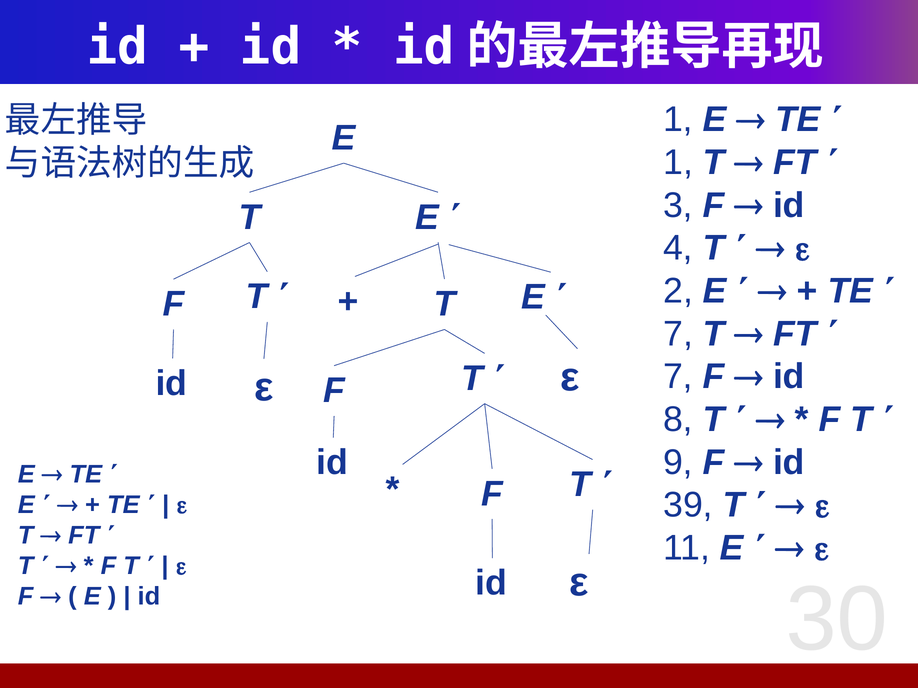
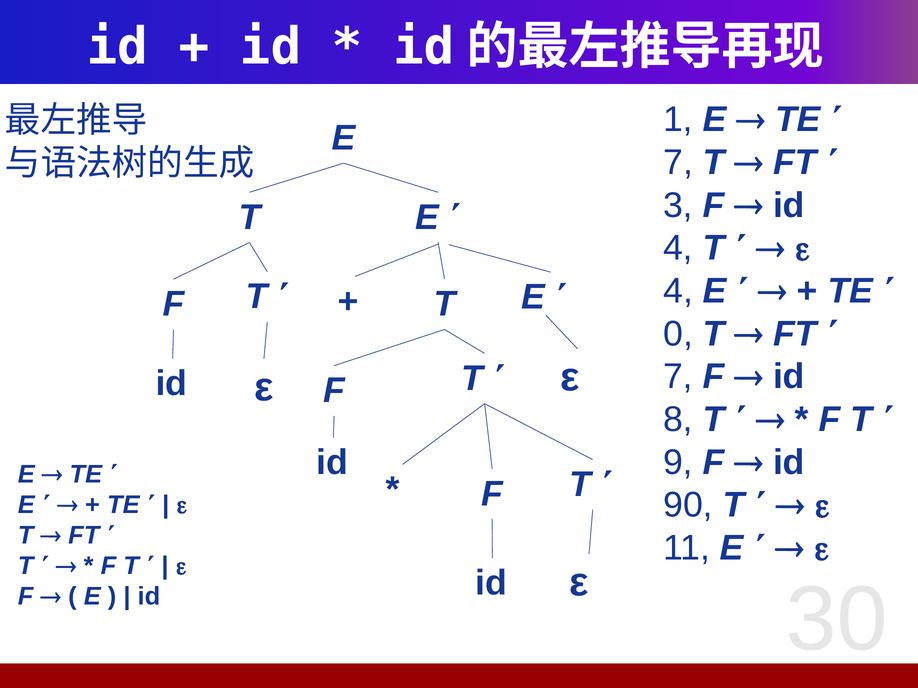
1 at (678, 163): 1 -> 7
2 at (678, 291): 2 -> 4
7 at (678, 334): 7 -> 0
39: 39 -> 90
